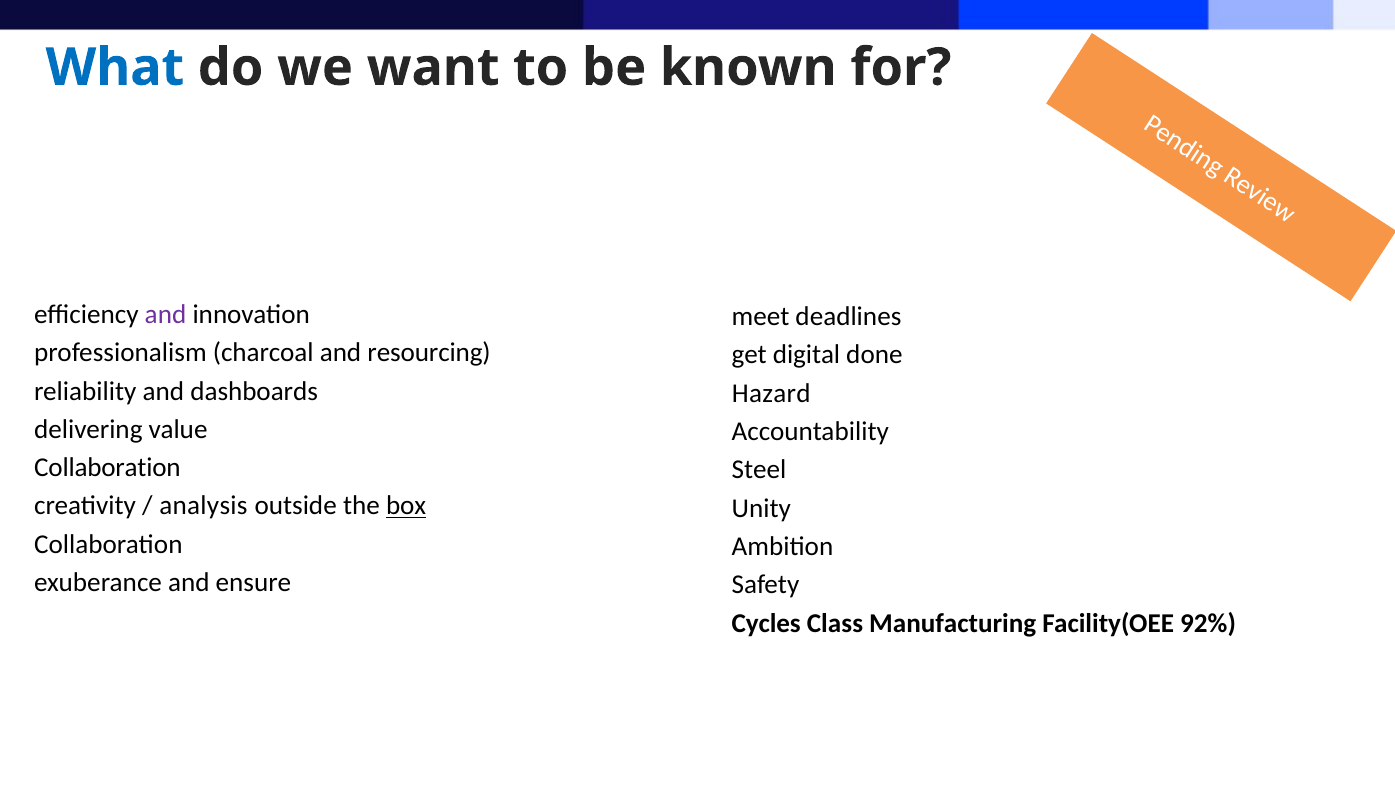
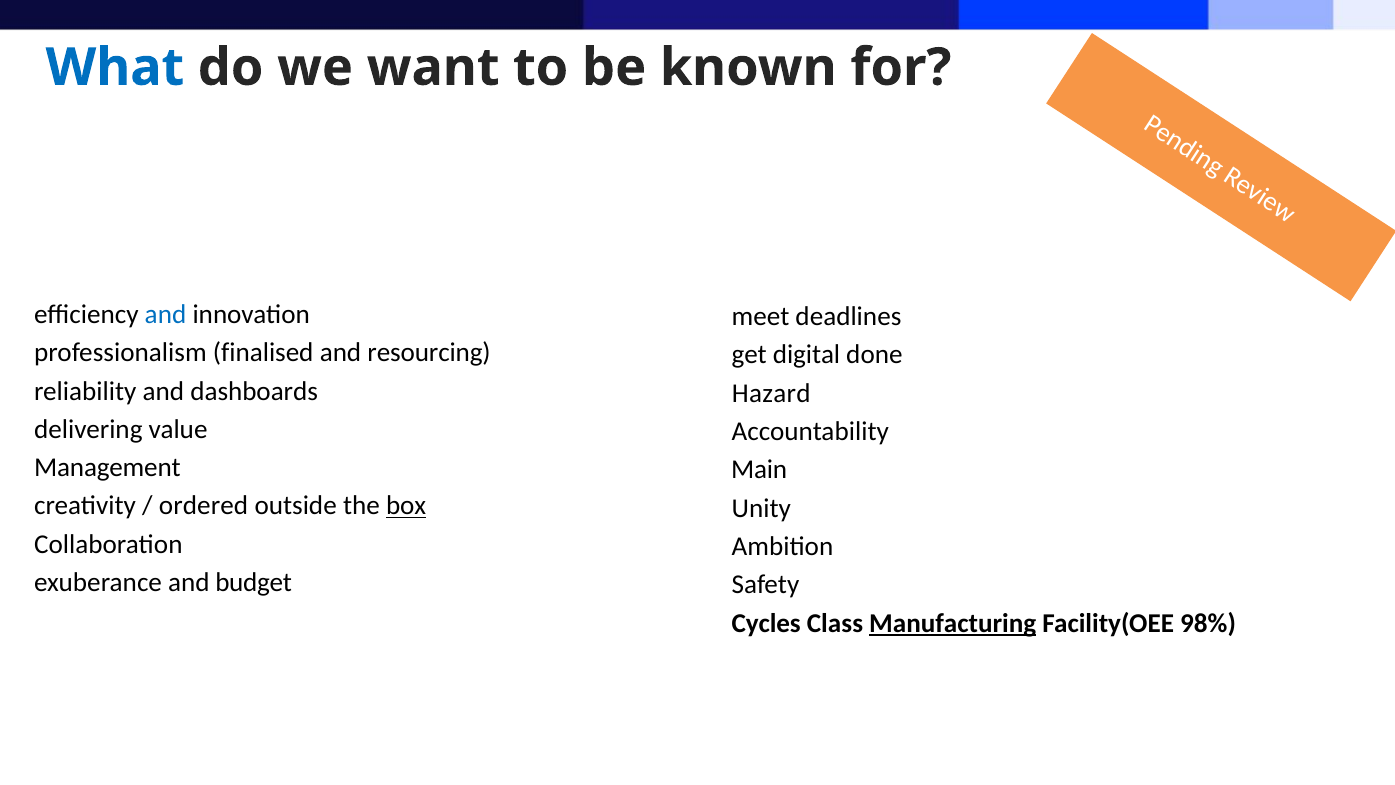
and at (166, 314) colour: purple -> blue
charcoal: charcoal -> finalised
Collaboration at (107, 467): Collaboration -> Management
Steel: Steel -> Main
analysis: analysis -> ordered
ensure: ensure -> budget
Manufacturing underline: none -> present
92%: 92% -> 98%
